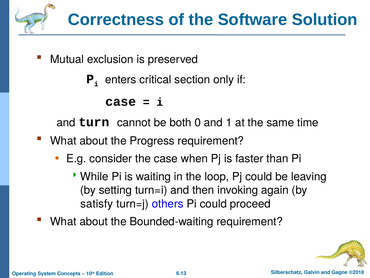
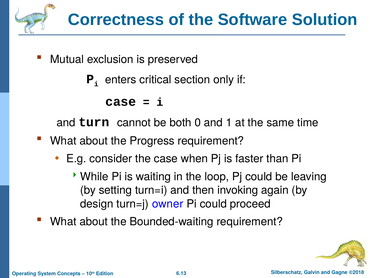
satisfy: satisfy -> design
others: others -> owner
